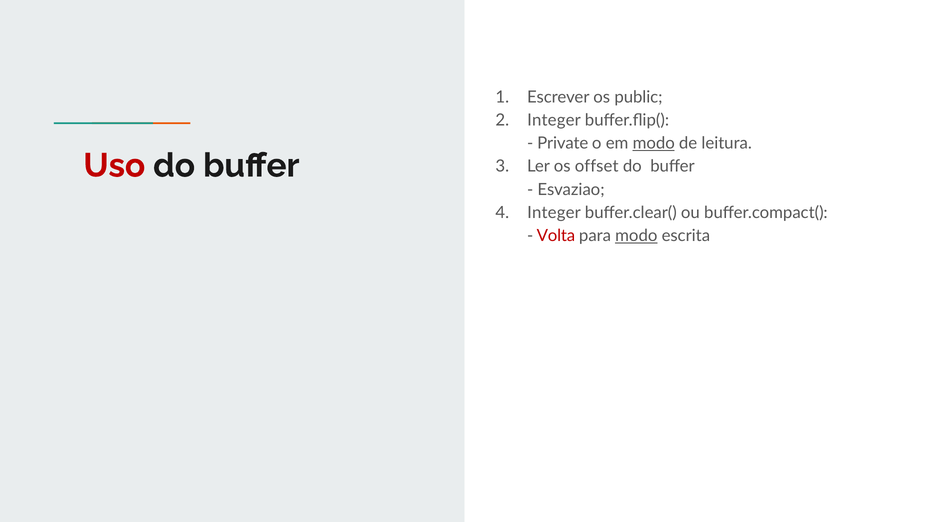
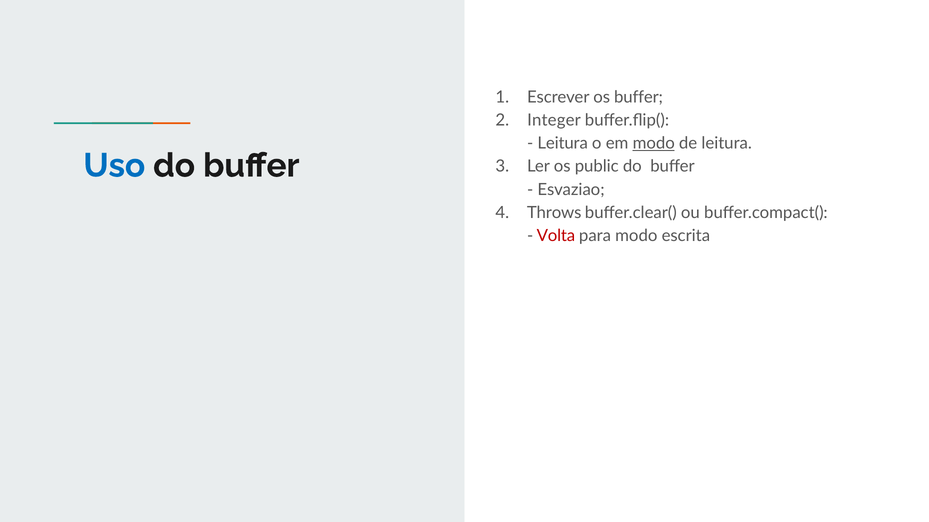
os public: public -> buffer
Private at (563, 143): Private -> Leitura
Uso colour: red -> blue
offset: offset -> public
Integer at (554, 213): Integer -> Throws
modo at (636, 236) underline: present -> none
